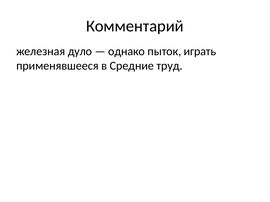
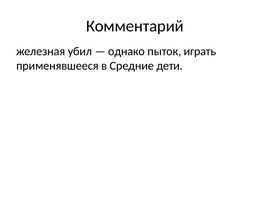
дуло: дуло -> убил
труд: труд -> дети
